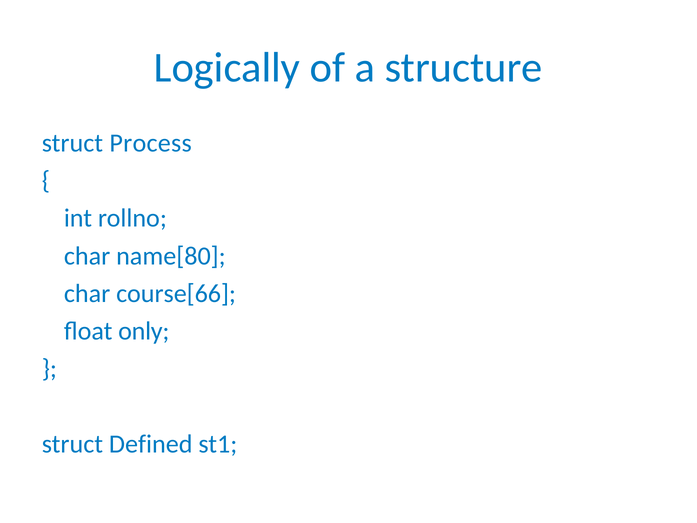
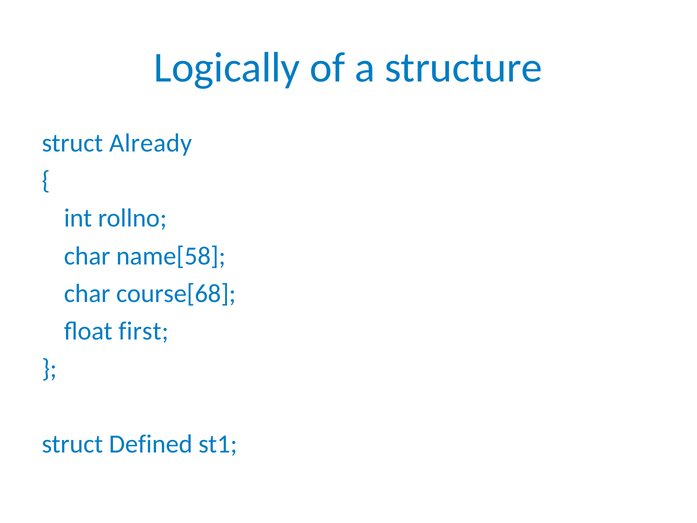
Process: Process -> Already
name[80: name[80 -> name[58
course[66: course[66 -> course[68
only: only -> first
